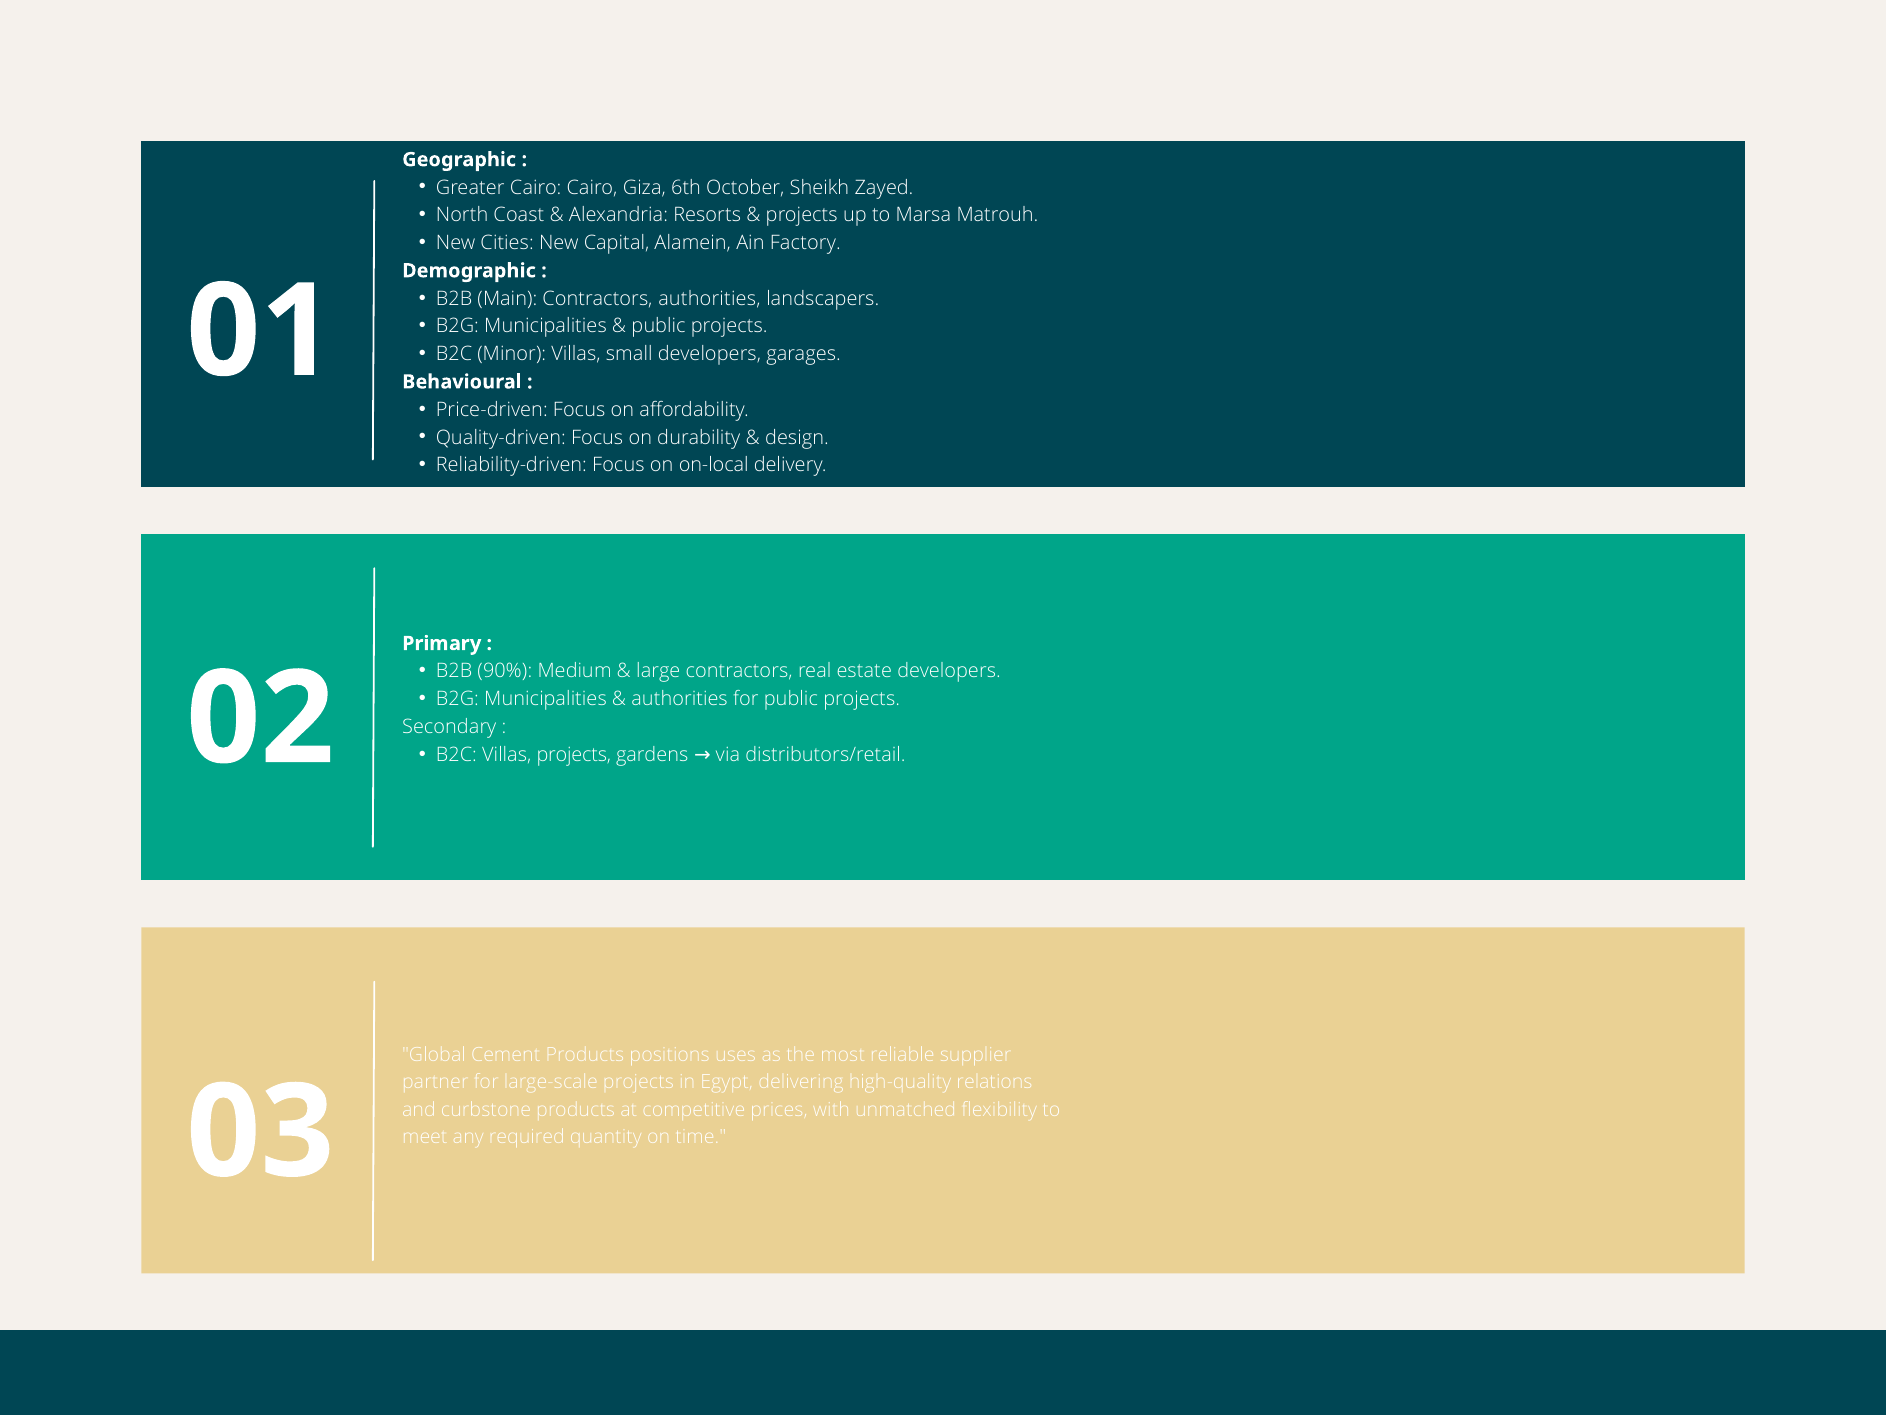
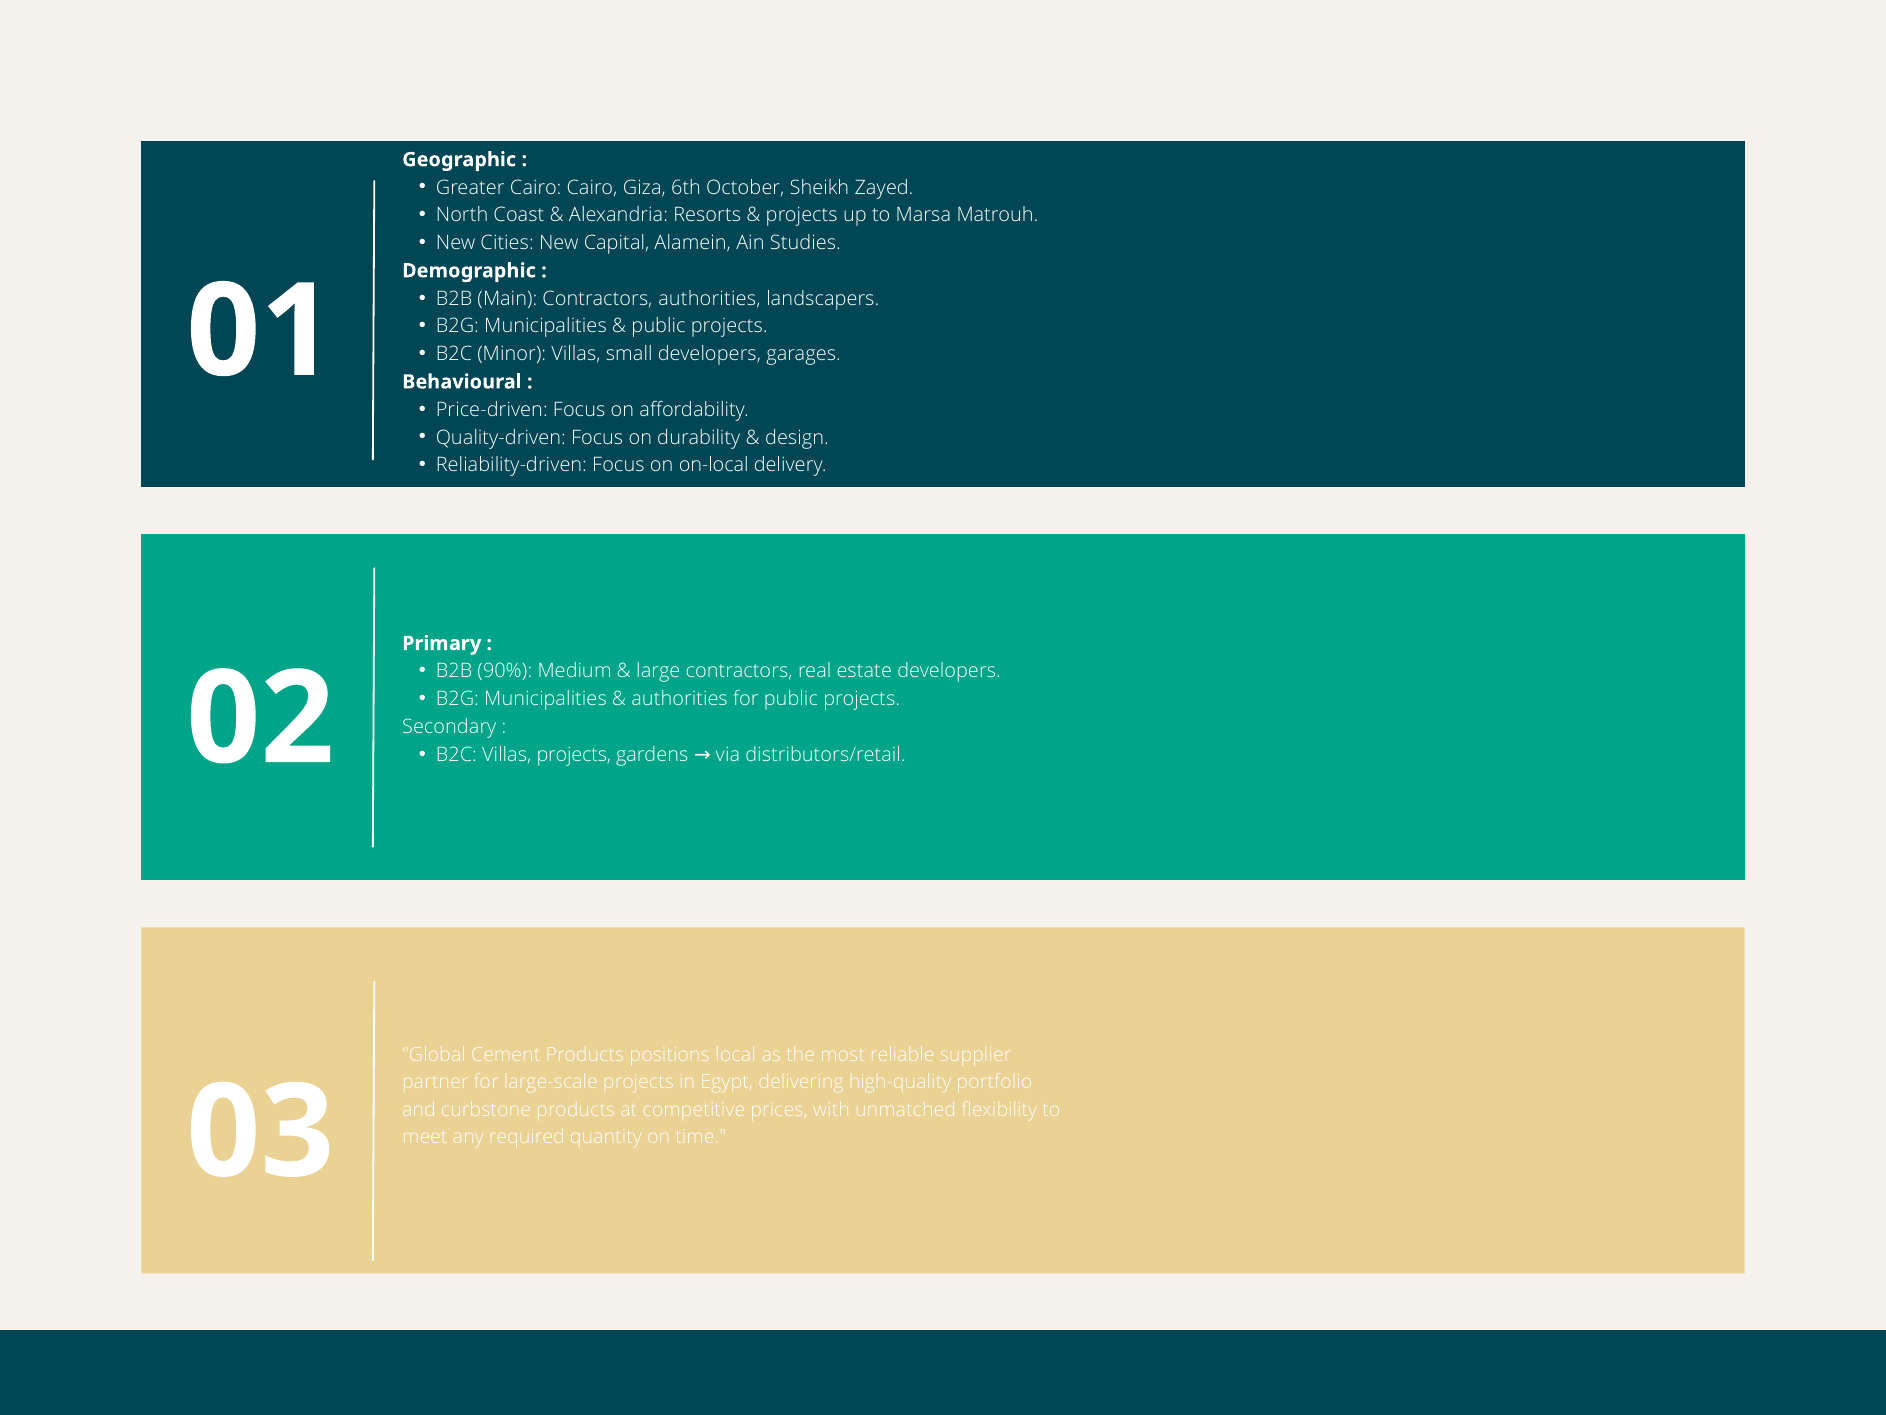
Factory: Factory -> Studies
uses: uses -> local
relations: relations -> portfolio
